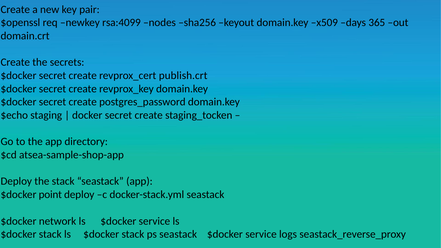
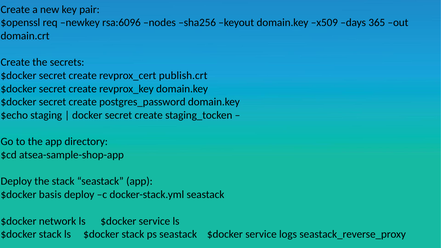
rsa:4099: rsa:4099 -> rsa:6096
point: point -> basis
